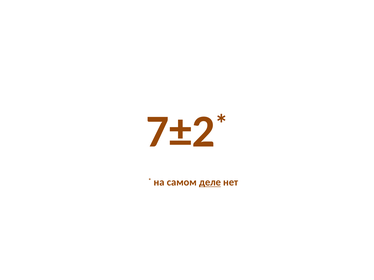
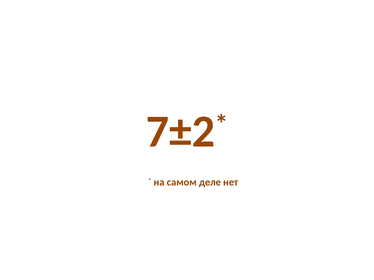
деле underline: present -> none
